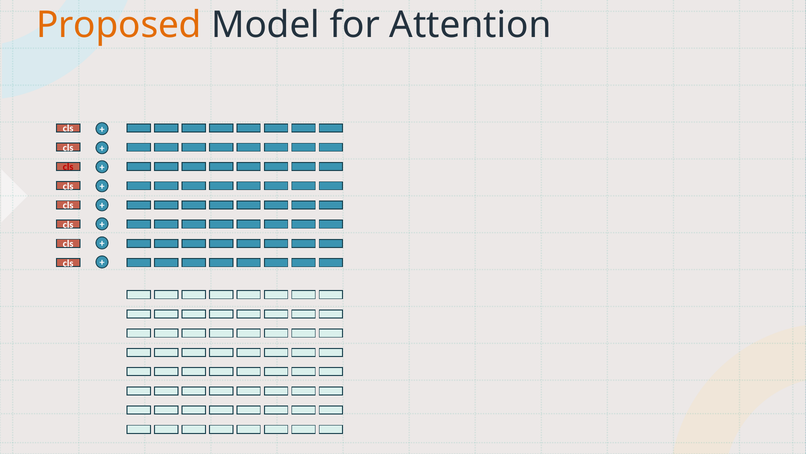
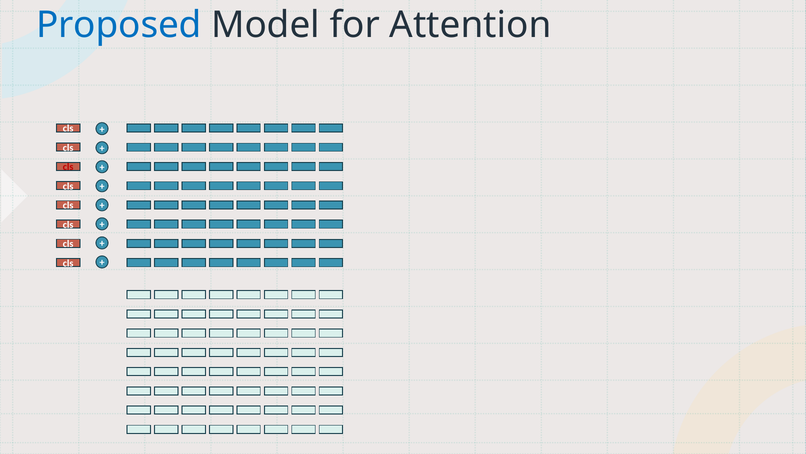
Proposed colour: orange -> blue
